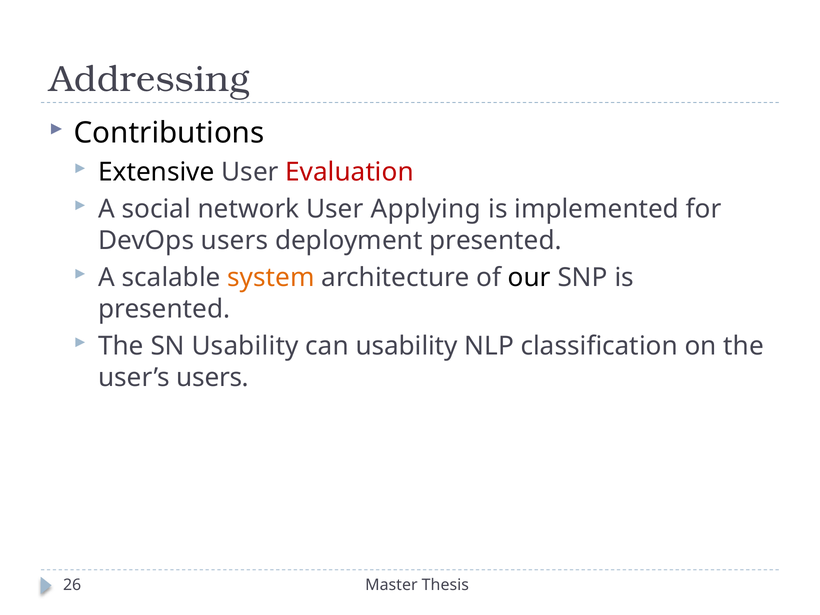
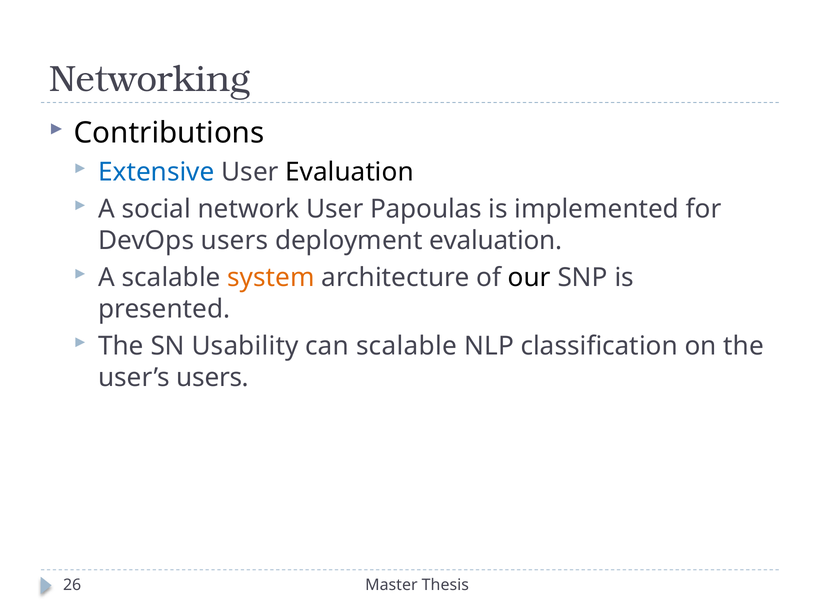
Addressing: Addressing -> Networking
Extensive colour: black -> blue
Evaluation at (350, 172) colour: red -> black
Applying: Applying -> Papoulas
deployment presented: presented -> evaluation
can usability: usability -> scalable
